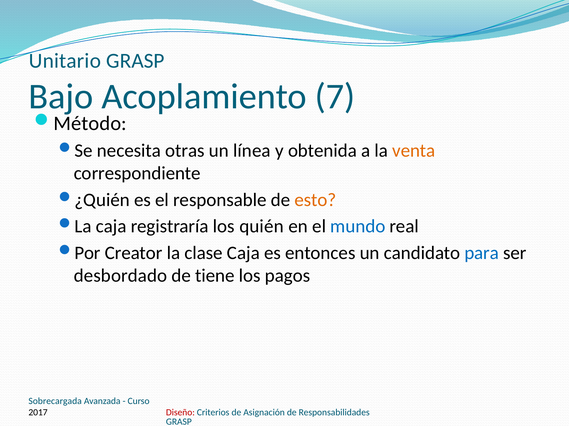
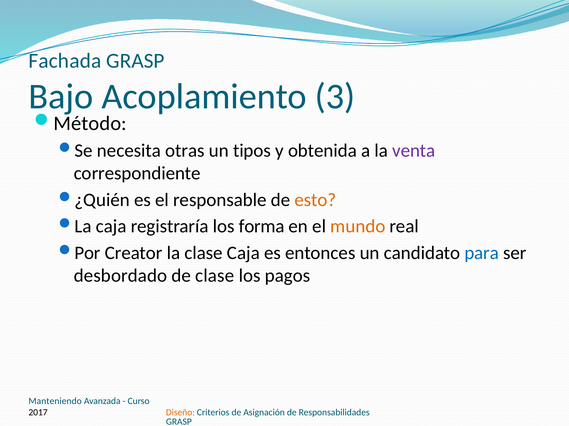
Unitario: Unitario -> Fachada
7: 7 -> 3
línea: línea -> tipos
venta colour: orange -> purple
quién: quién -> forma
mundo colour: blue -> orange
de tiene: tiene -> clase
Sobrecargada: Sobrecargada -> Manteniendo
Diseño colour: red -> orange
